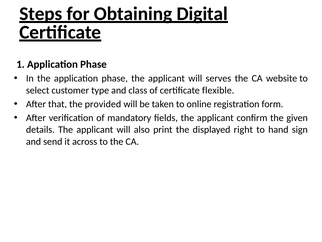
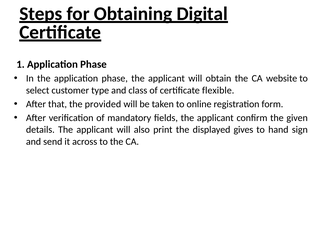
serves: serves -> obtain
right: right -> gives
